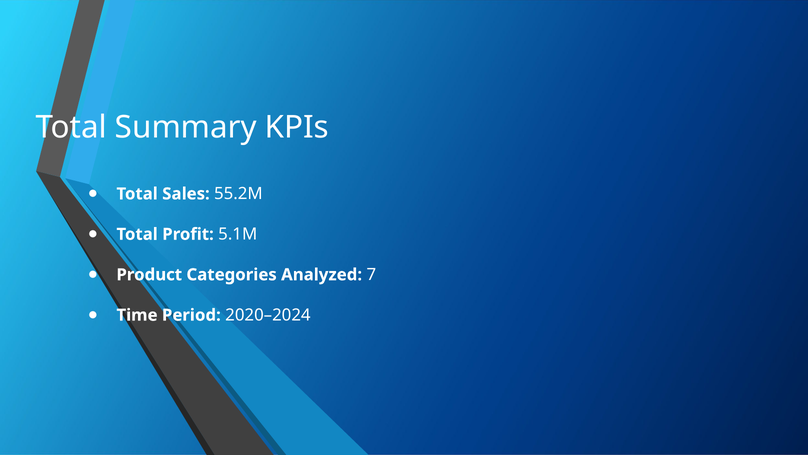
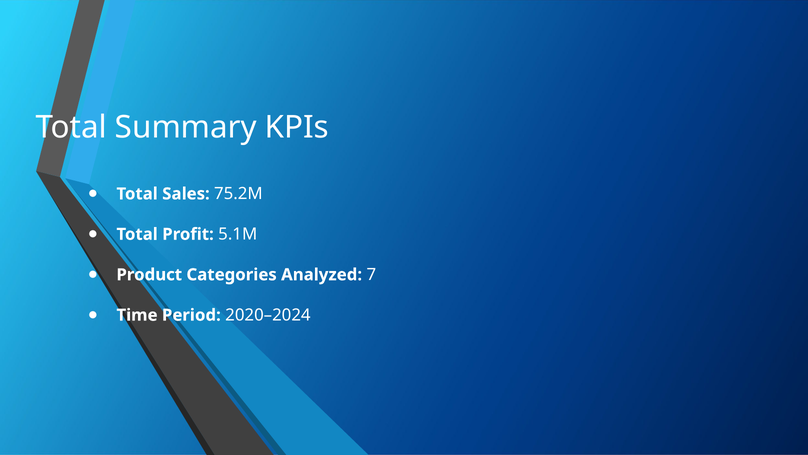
55.2M: 55.2M -> 75.2M
